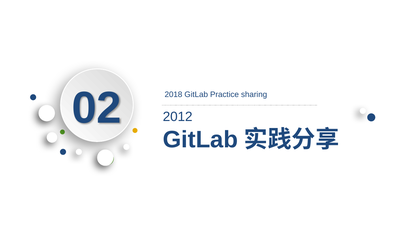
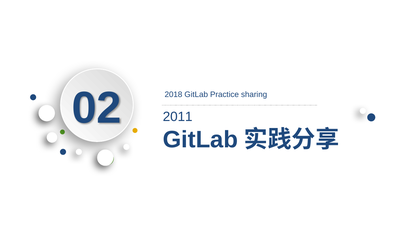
2012: 2012 -> 2011
